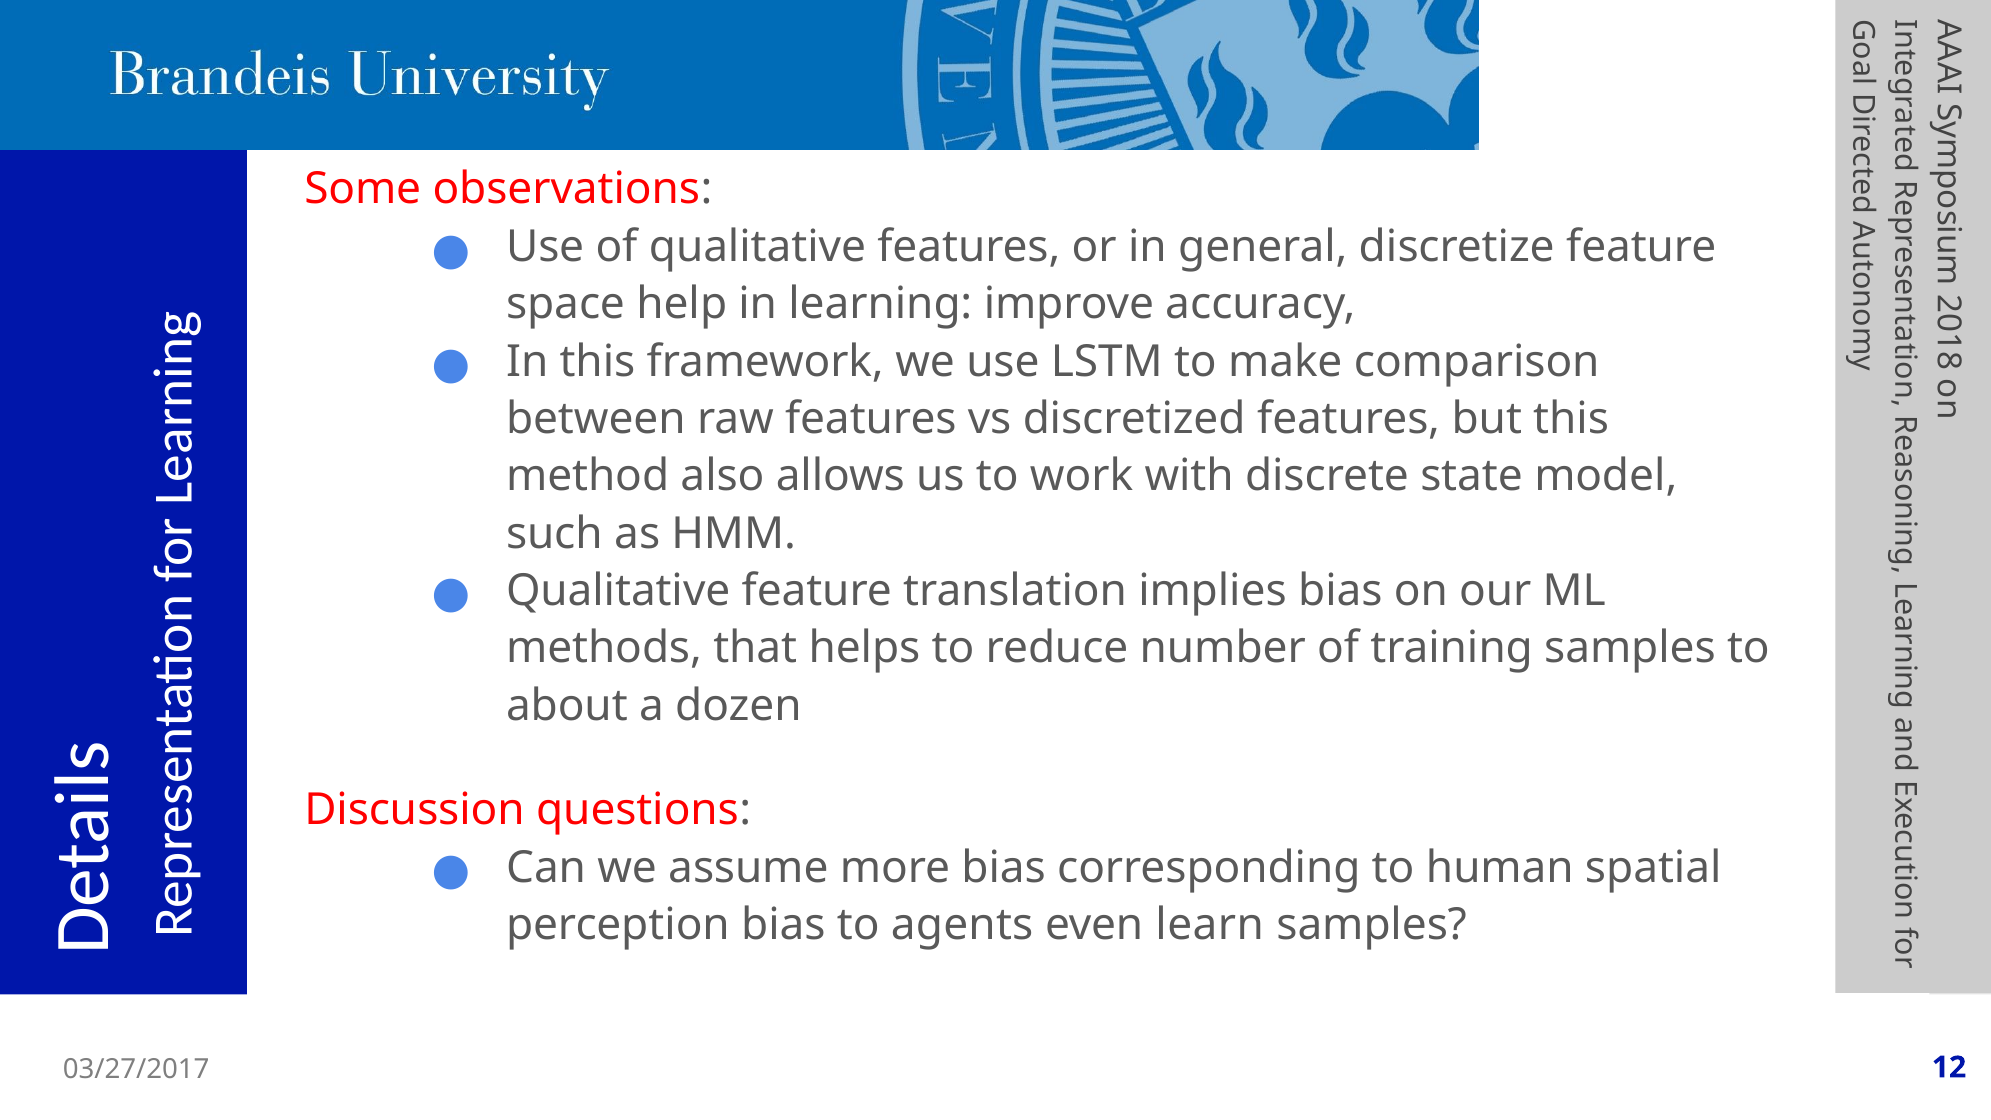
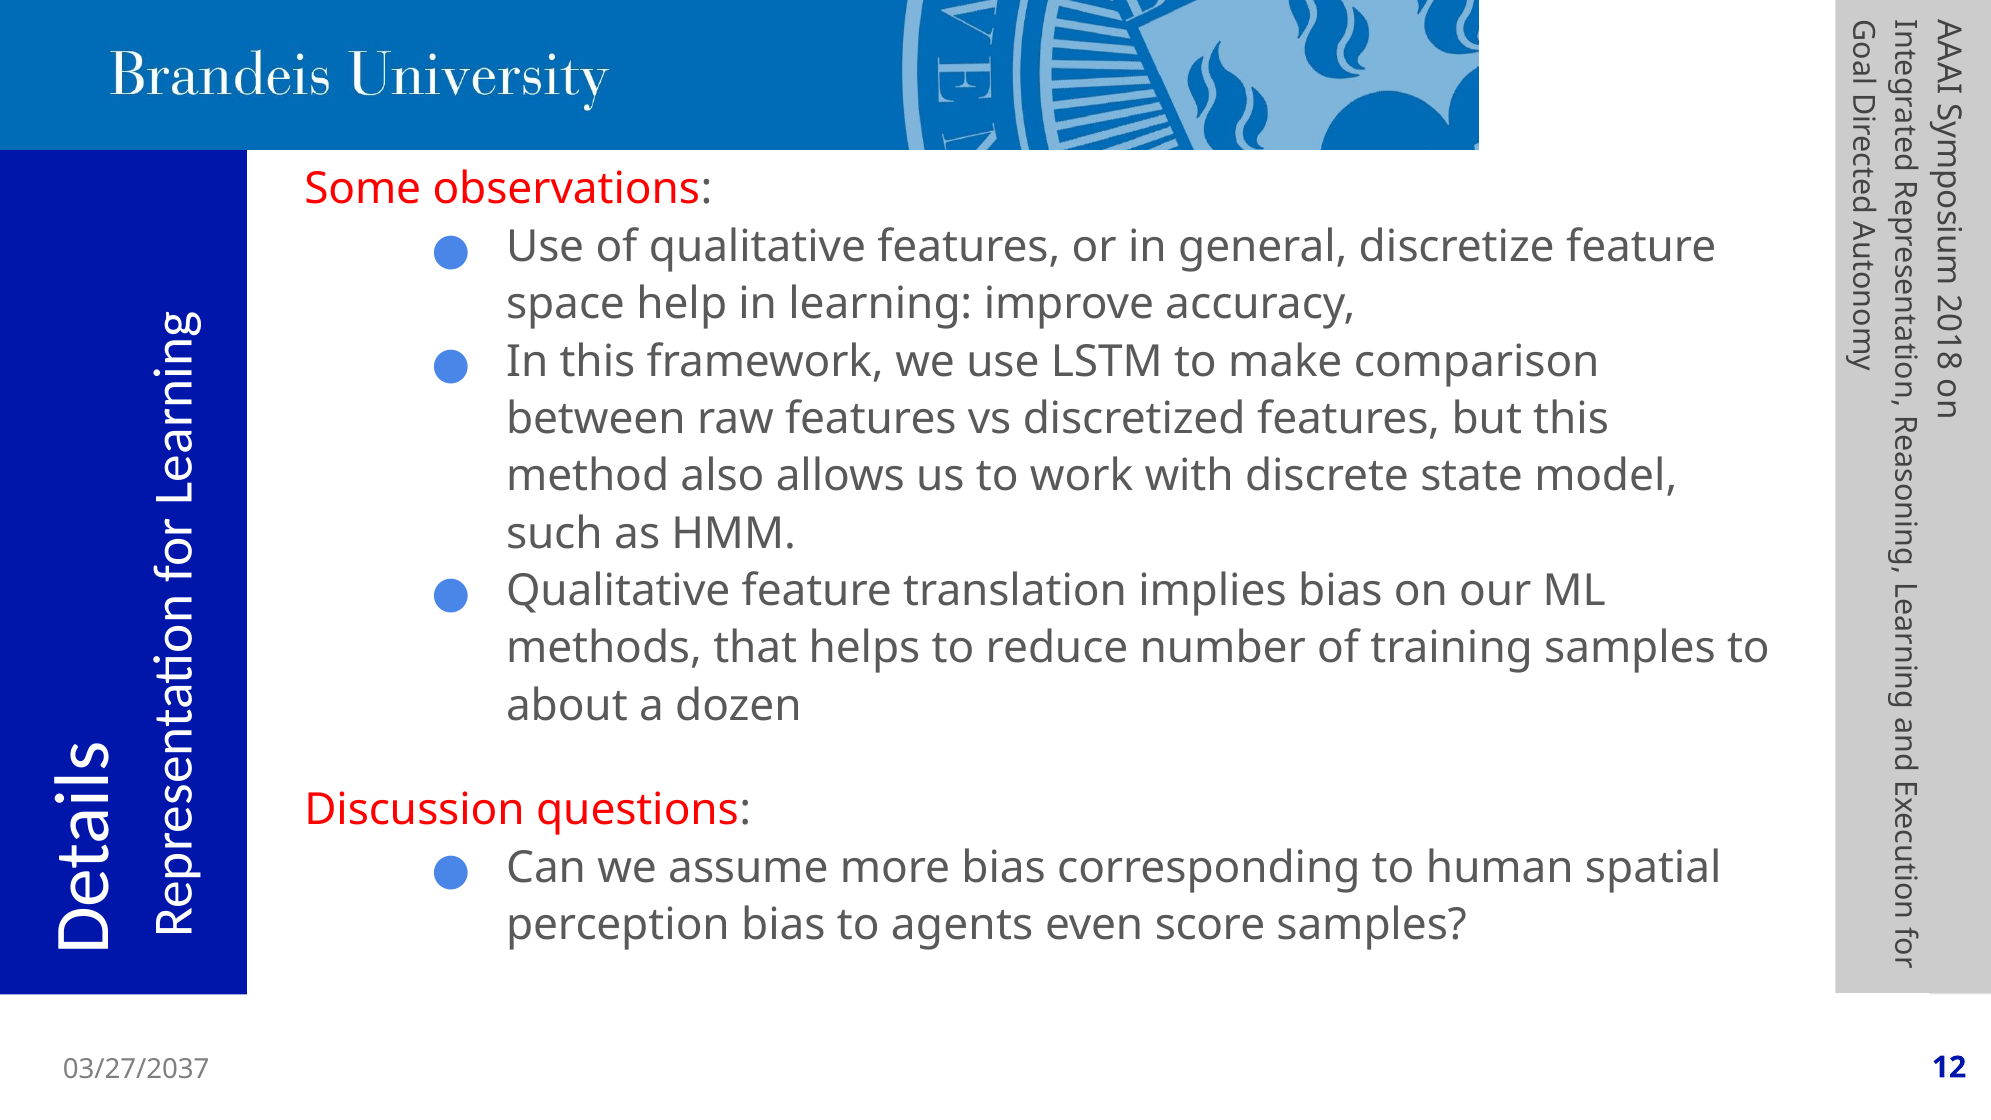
learn: learn -> score
03/27/2017: 03/27/2017 -> 03/27/2037
